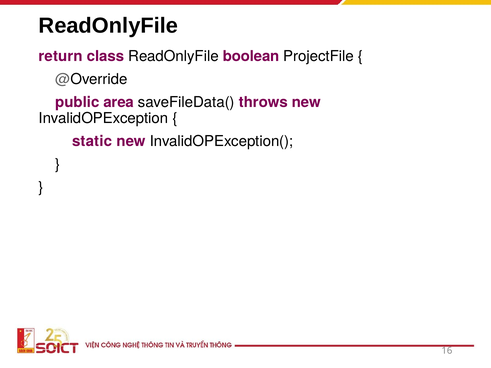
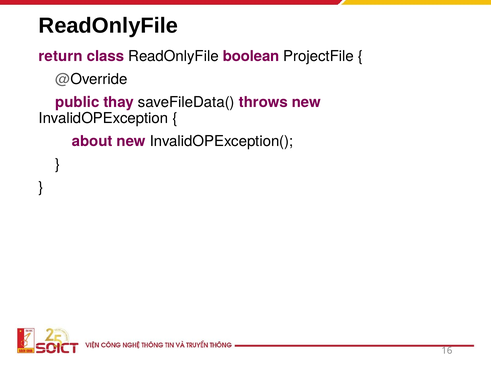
area: area -> thay
static: static -> about
